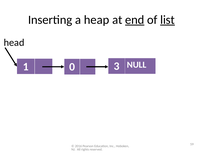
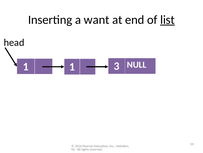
heap: heap -> want
end underline: present -> none
1 0: 0 -> 1
